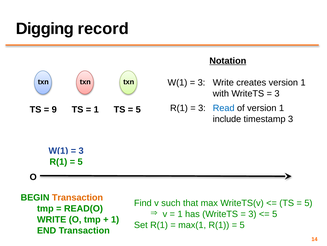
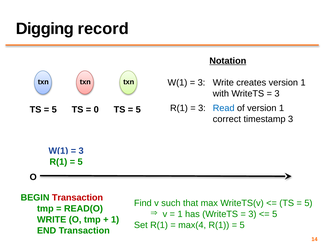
9 at (54, 109): 9 -> 5
1 at (96, 109): 1 -> 0
include: include -> correct
Transaction at (78, 197) colour: orange -> red
max(1: max(1 -> max(4
